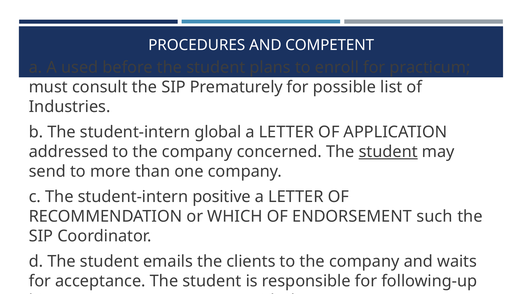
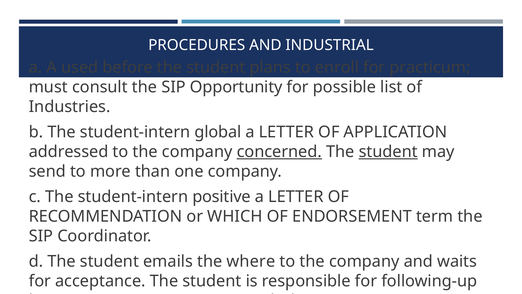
COMPETENT: COMPETENT -> INDUSTRIAL
Prematurely: Prematurely -> Opportunity
concerned underline: none -> present
such: such -> term
clients: clients -> where
